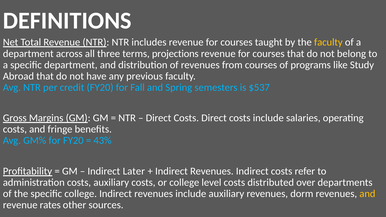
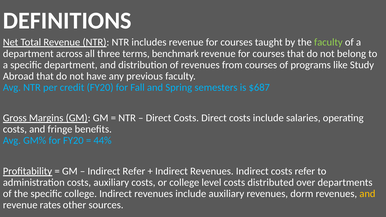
faculty at (328, 42) colour: yellow -> light green
projections: projections -> benchmark
$537: $537 -> $687
43%: 43% -> 44%
Indirect Later: Later -> Refer
